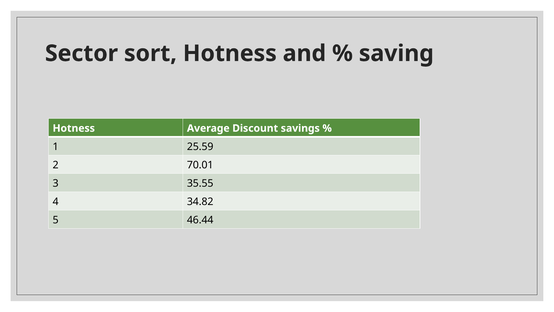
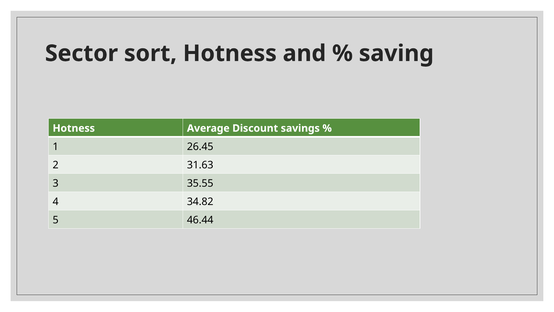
25.59: 25.59 -> 26.45
70.01: 70.01 -> 31.63
